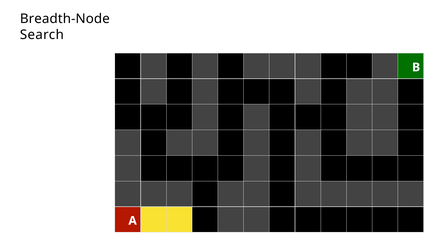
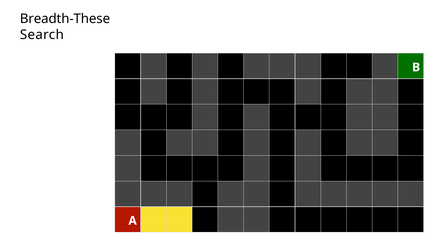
Breadth-Node: Breadth-Node -> Breadth-These
